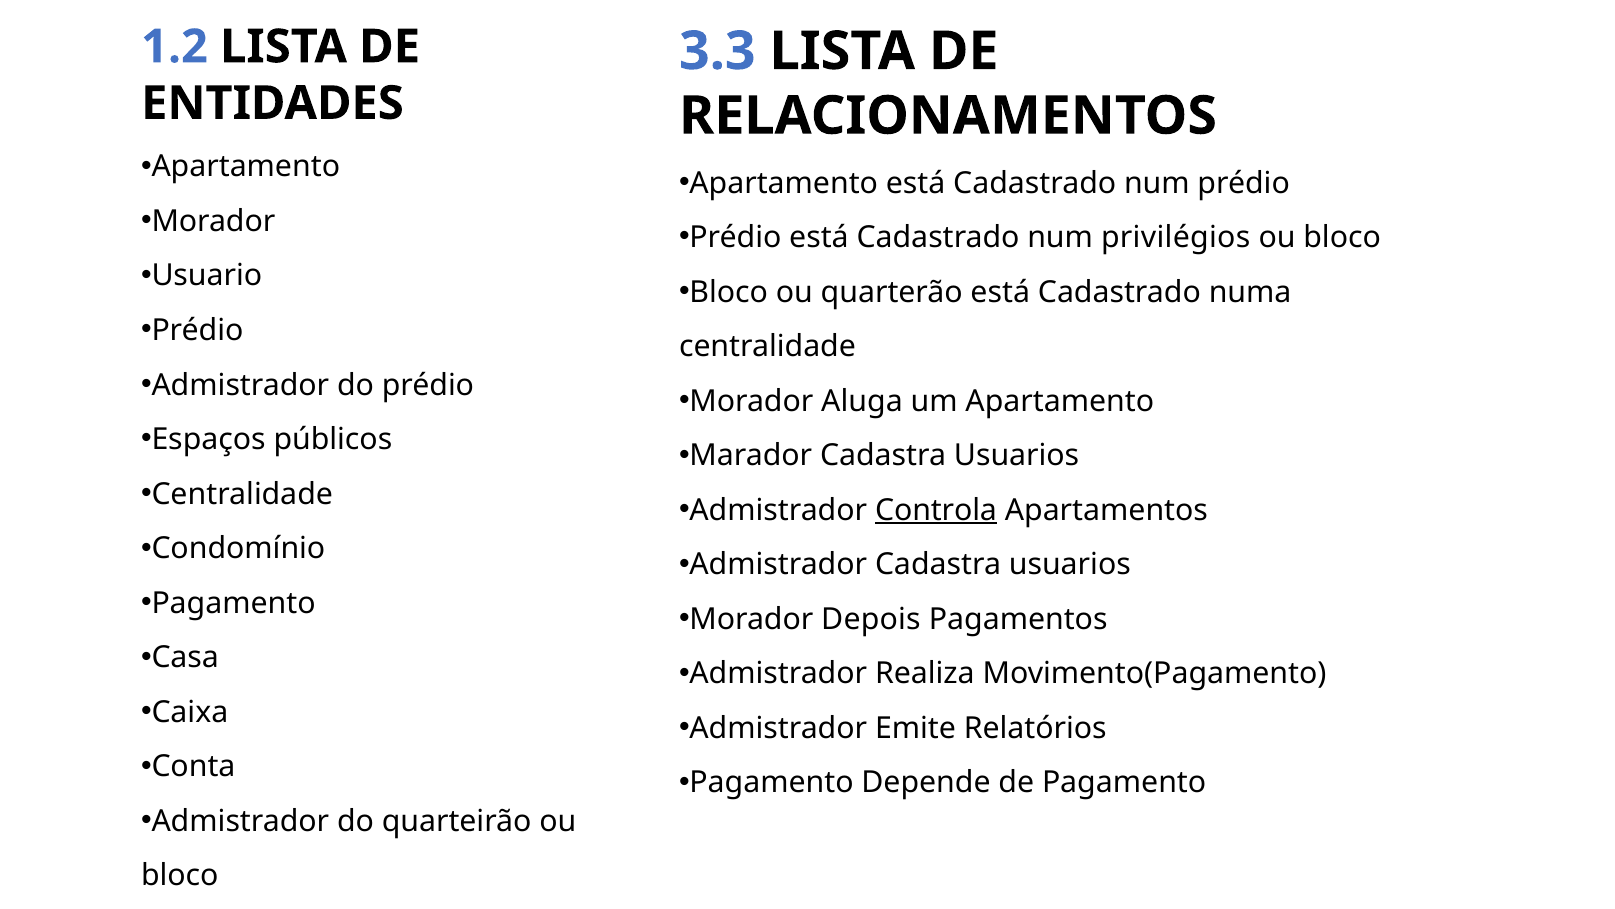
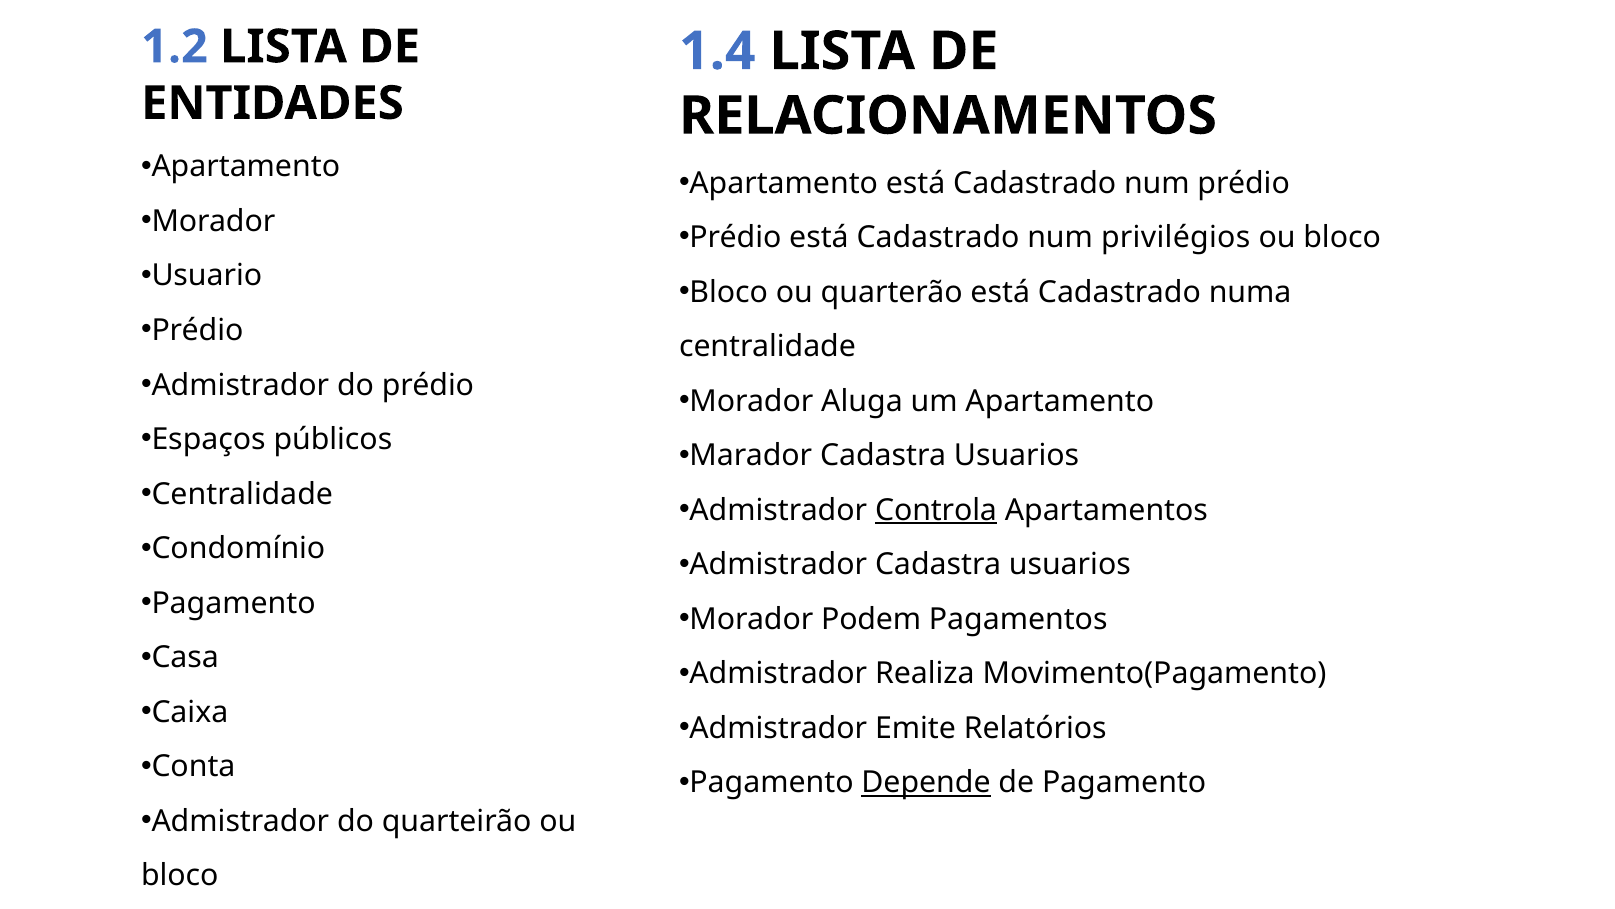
3.3: 3.3 -> 1.4
Depois: Depois -> Podem
Depende underline: none -> present
